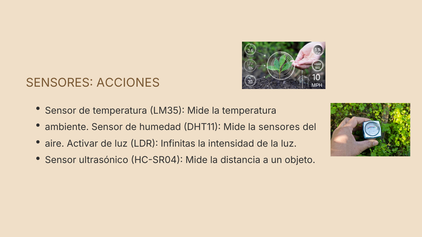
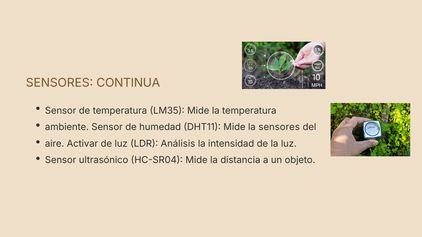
ACCIONES: ACCIONES -> CONTINUA
Infinitas: Infinitas -> Análisis
